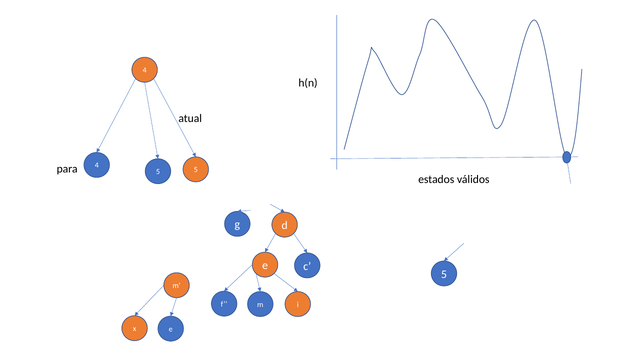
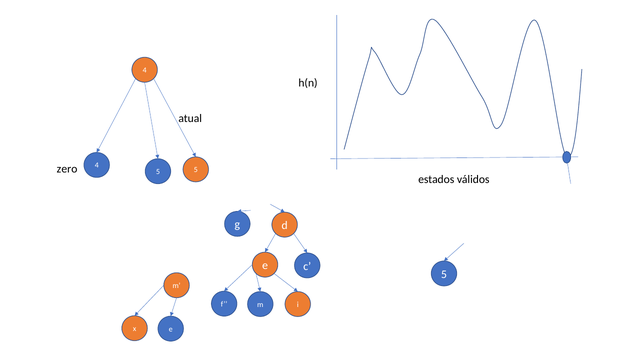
para: para -> zero
